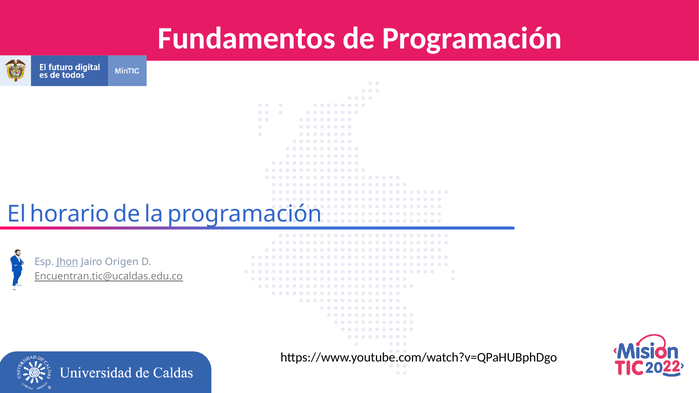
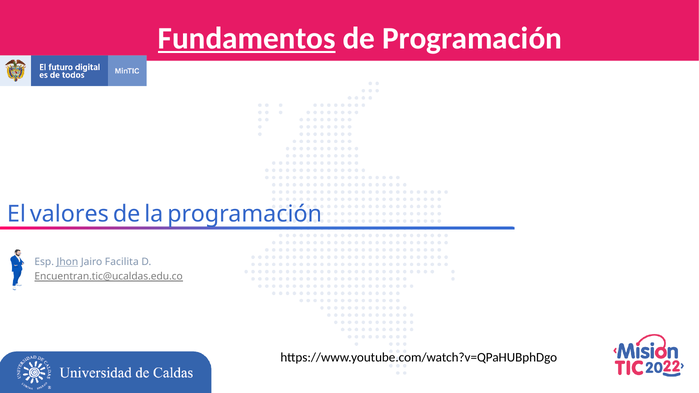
Fundamentos underline: none -> present
horario: horario -> valores
Origen: Origen -> Facilita
